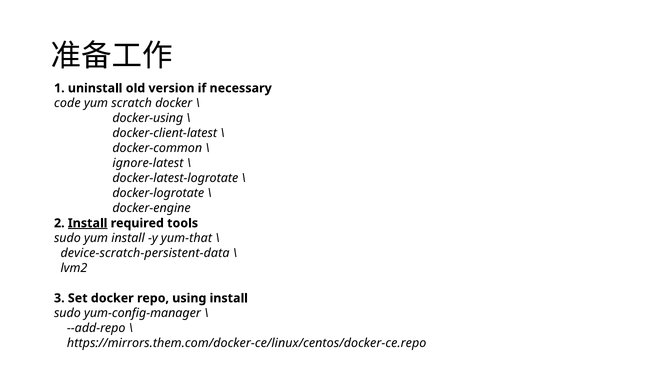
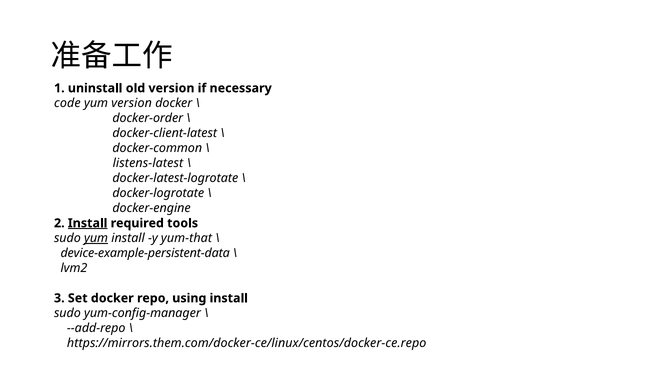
yum scratch: scratch -> version
docker-using: docker-using -> docker-order
ignore-latest: ignore-latest -> listens-latest
yum at (96, 238) underline: none -> present
device-scratch-persistent-data: device-scratch-persistent-data -> device-example-persistent-data
